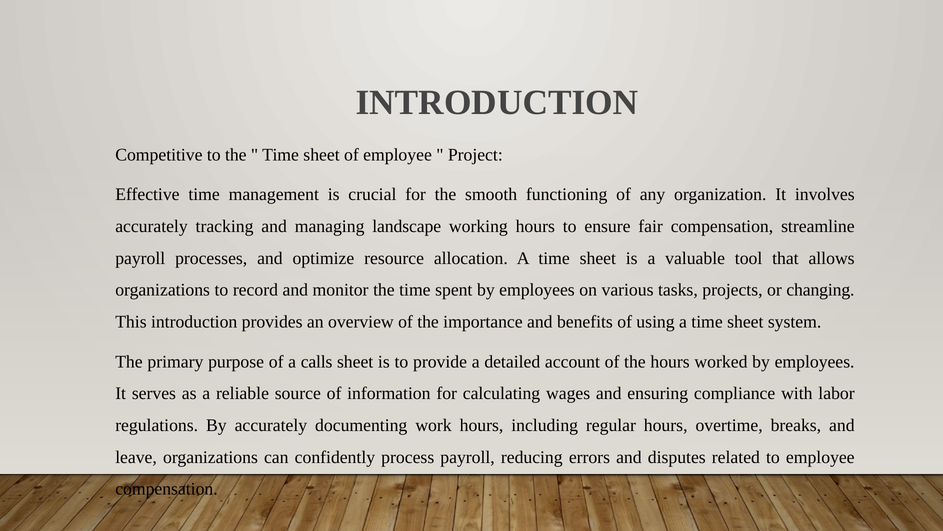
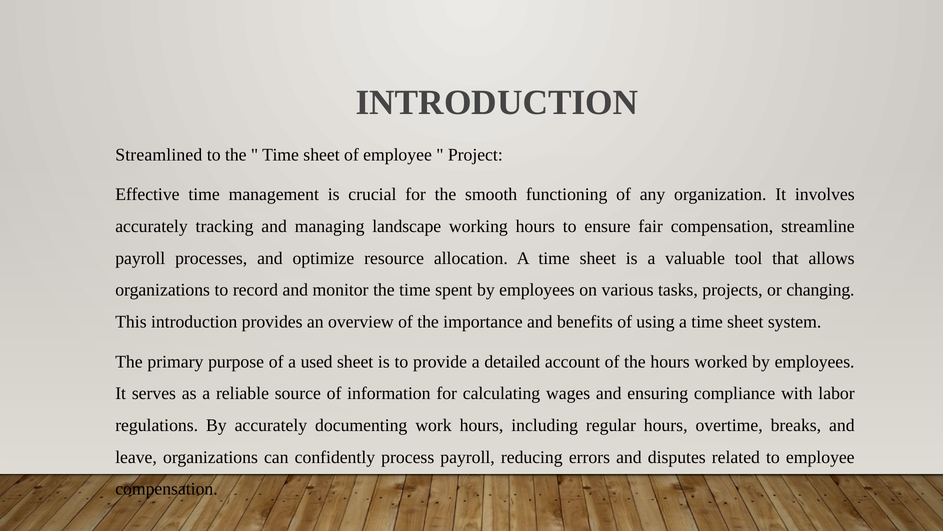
Competitive: Competitive -> Streamlined
calls: calls -> used
